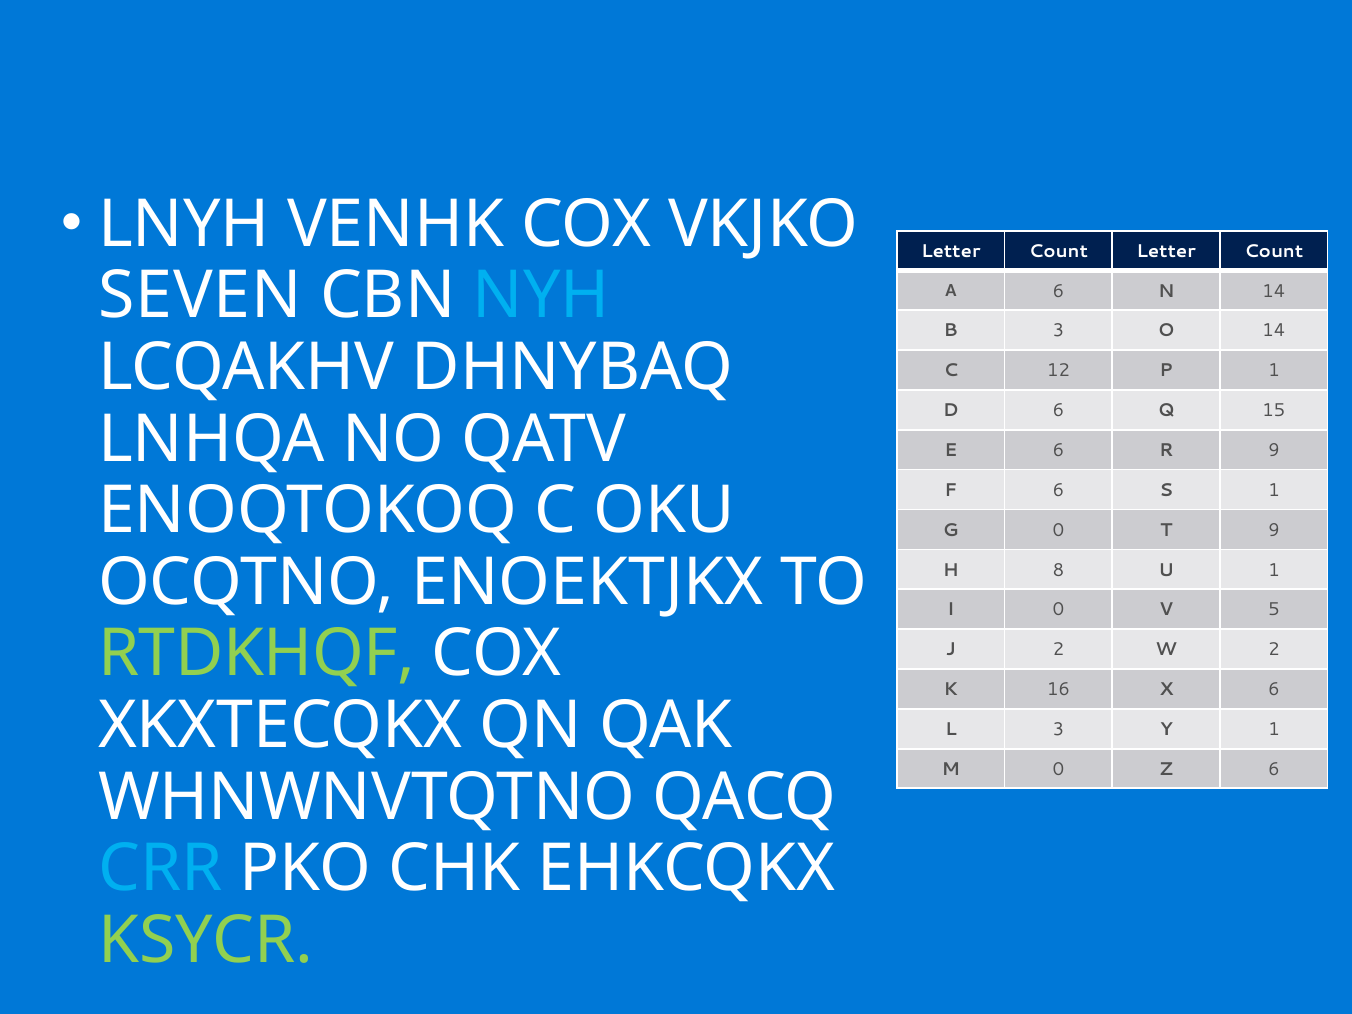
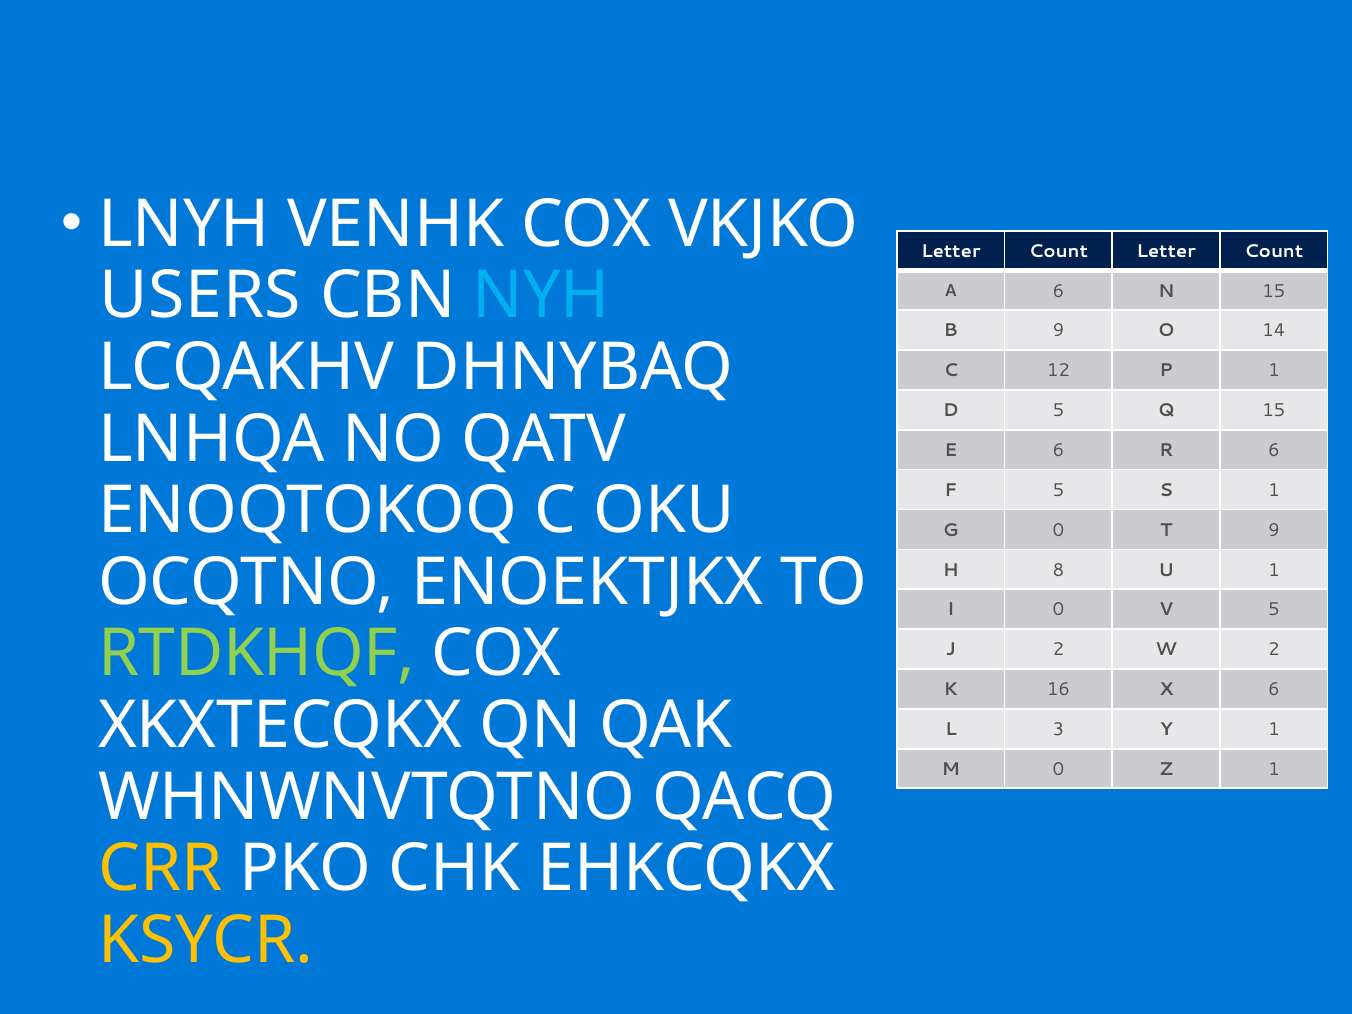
SEVEN: SEVEN -> USERS
N 14: 14 -> 15
B 3: 3 -> 9
D 6: 6 -> 5
R 9: 9 -> 6
F 6: 6 -> 5
Z 6: 6 -> 1
CRR colour: light blue -> yellow
KSYCR colour: light green -> yellow
